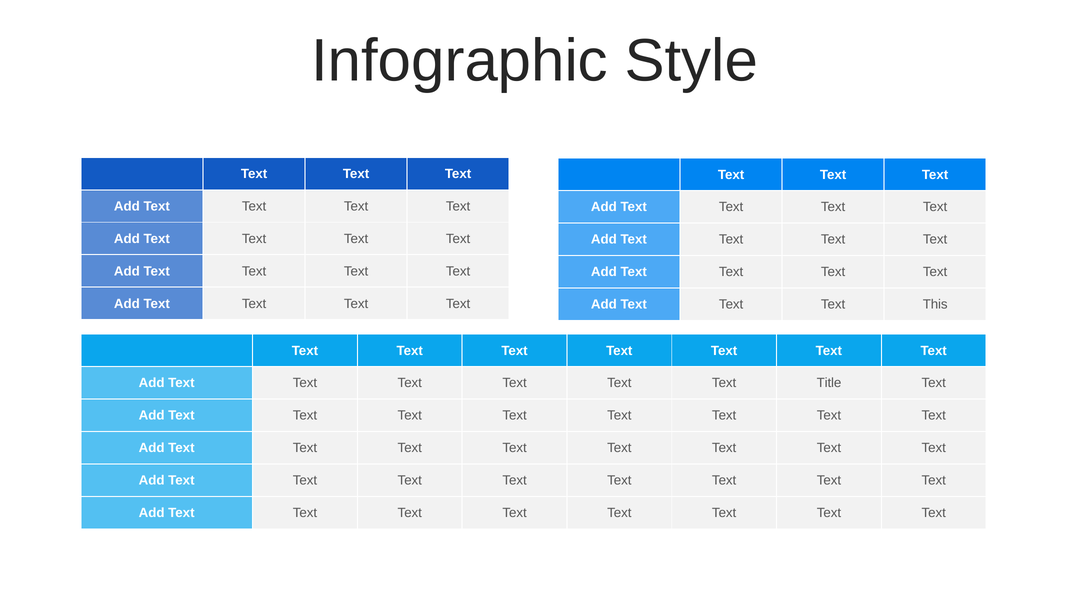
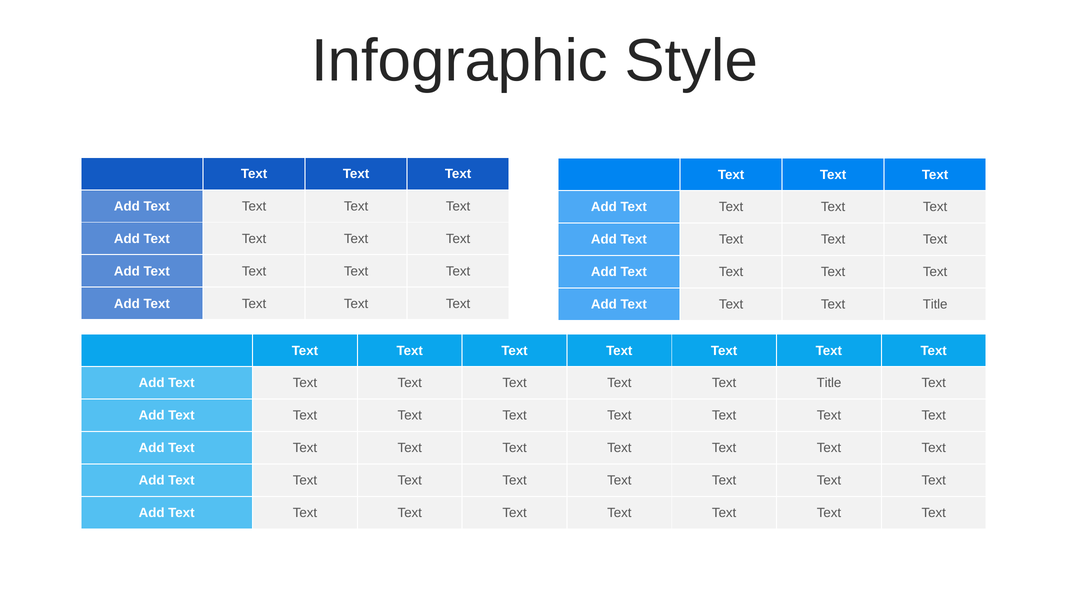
This at (935, 304): This -> Title
